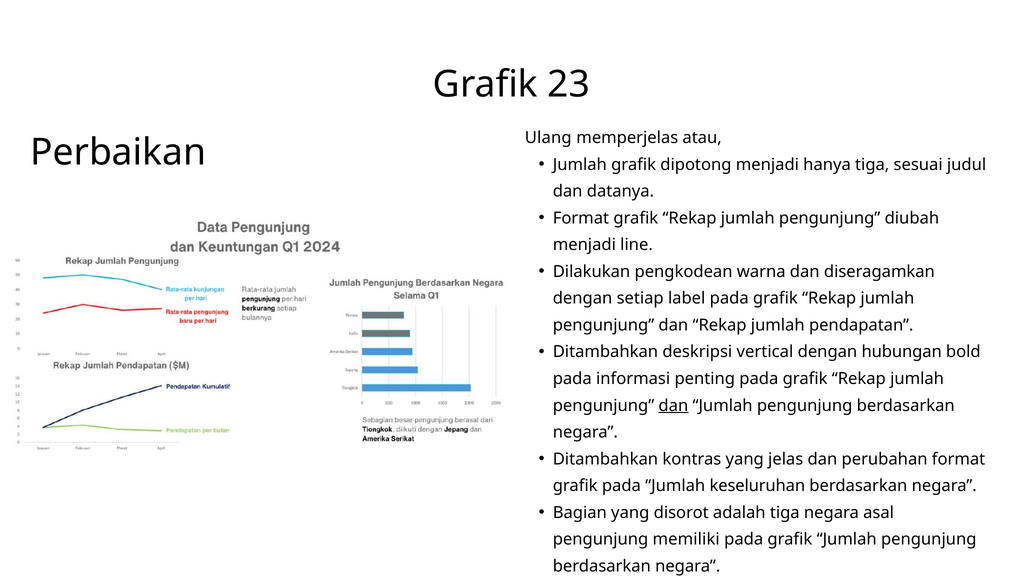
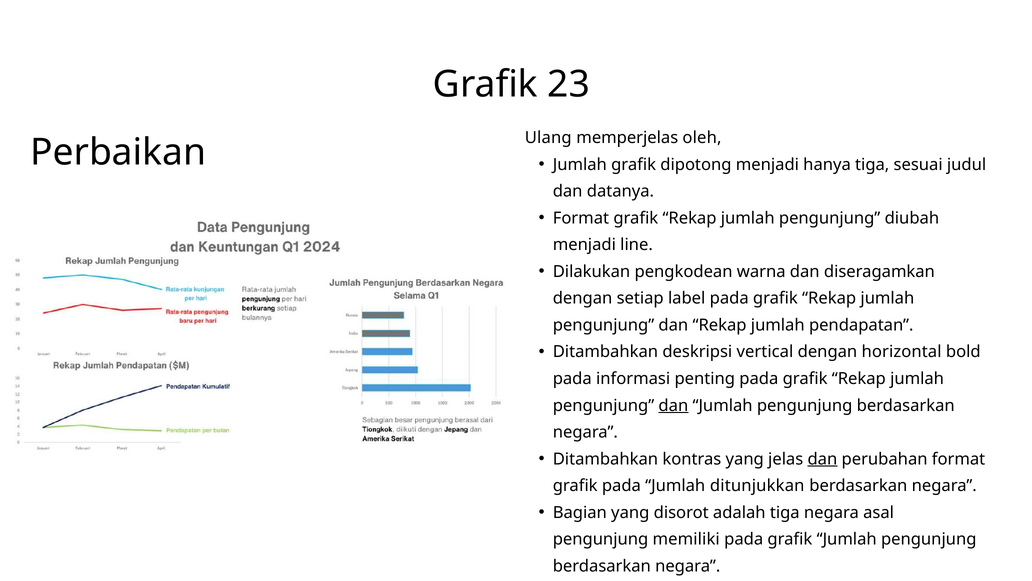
atau: atau -> oleh
hubungan: hubungan -> horizontal
dan at (822, 459) underline: none -> present
keseluruhan: keseluruhan -> ditunjukkan
